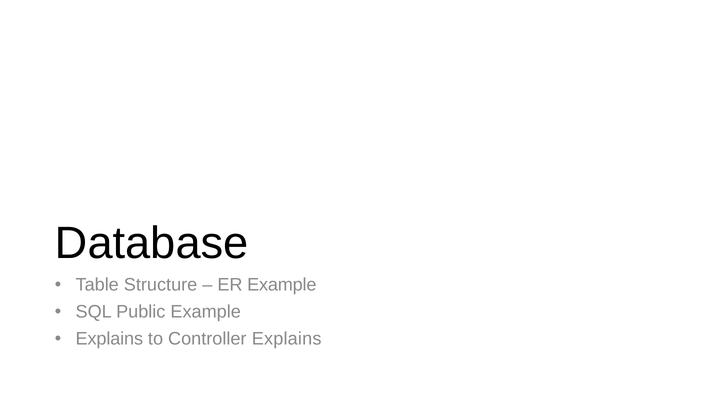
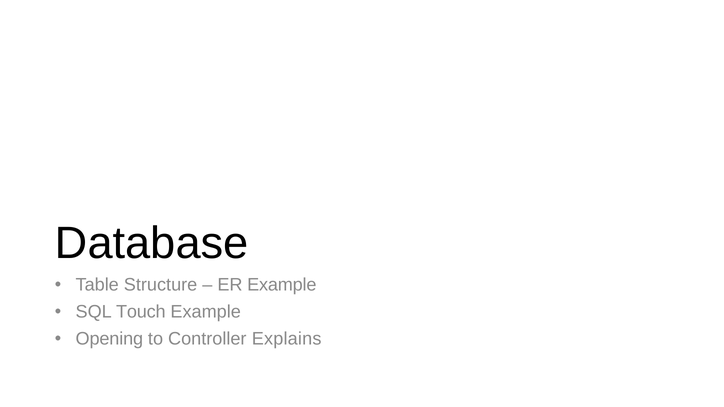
Public: Public -> Touch
Explains at (109, 339): Explains -> Opening
